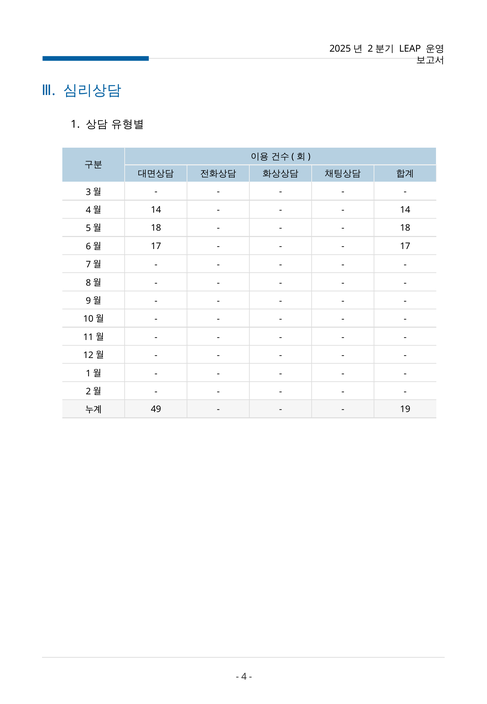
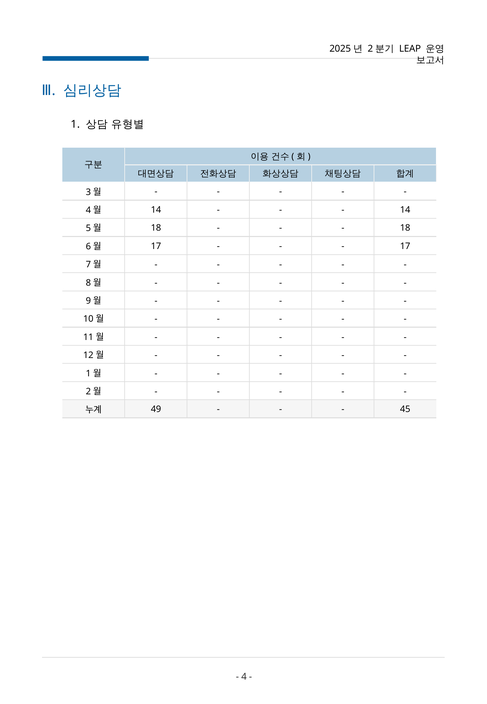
19: 19 -> 45
